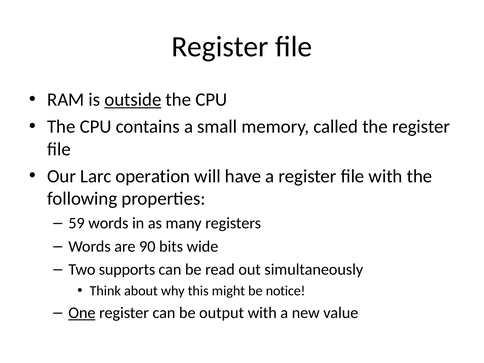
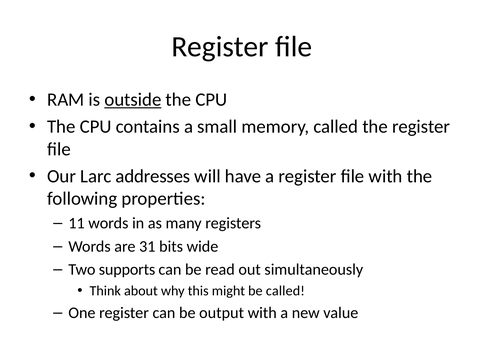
operation: operation -> addresses
59: 59 -> 11
90: 90 -> 31
be notice: notice -> called
One underline: present -> none
